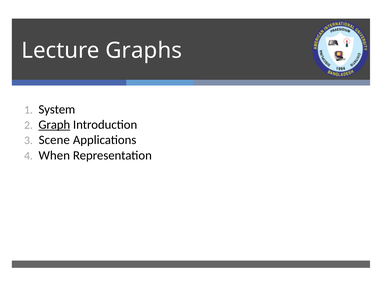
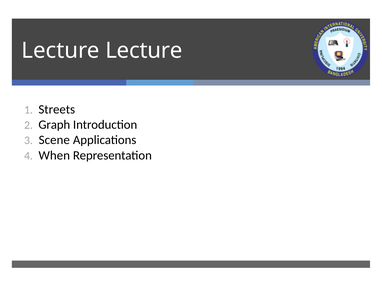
Lecture Graphs: Graphs -> Lecture
System: System -> Streets
Graph underline: present -> none
